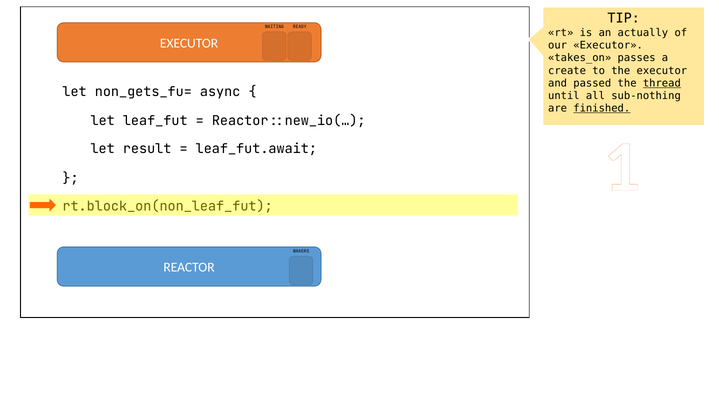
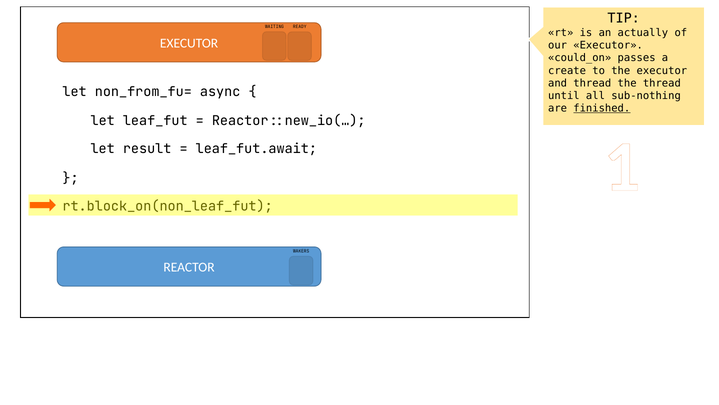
takes_on: takes_on -> could_on
and passed: passed -> thread
thread at (662, 83) underline: present -> none
non_gets_fu=: non_gets_fu= -> non_from_fu=
